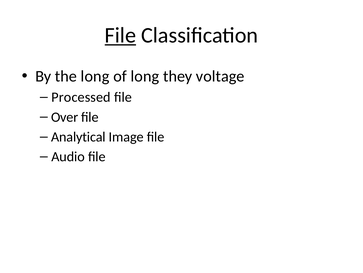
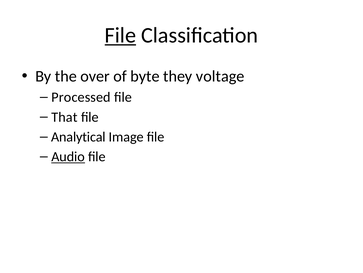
the long: long -> over
of long: long -> byte
Over: Over -> That
Audio underline: none -> present
